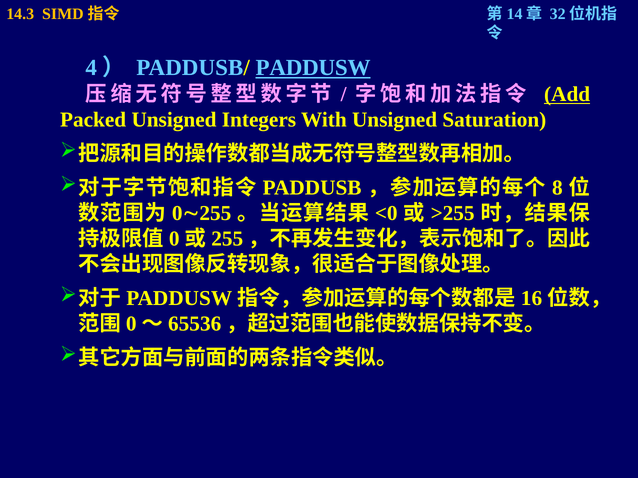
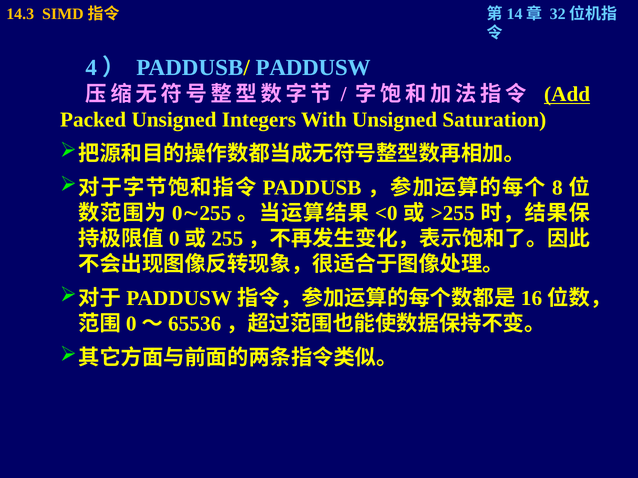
PADDUSW underline: present -> none
